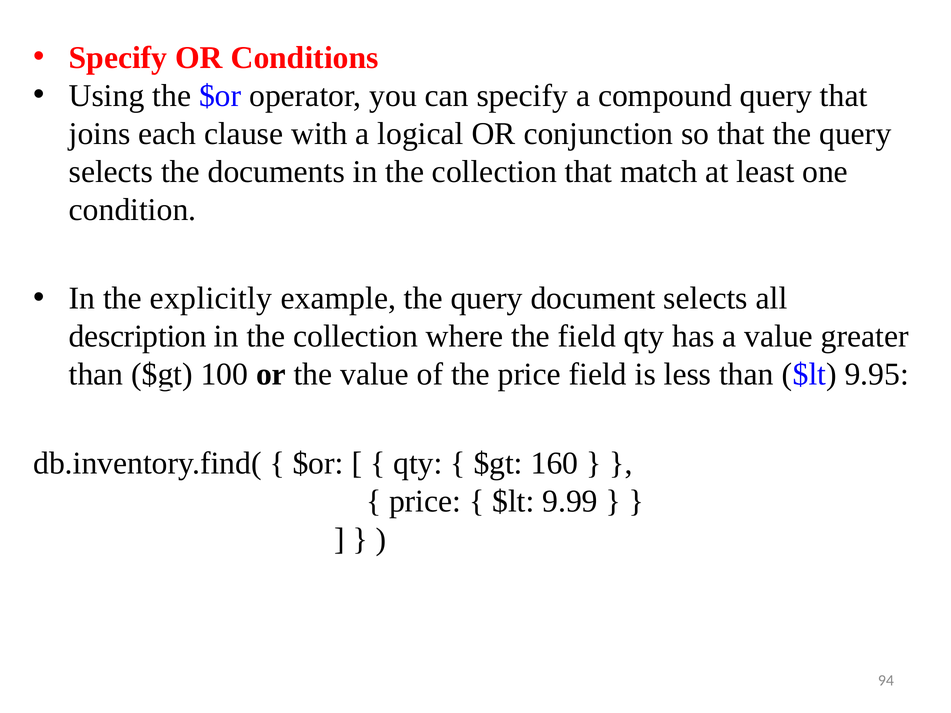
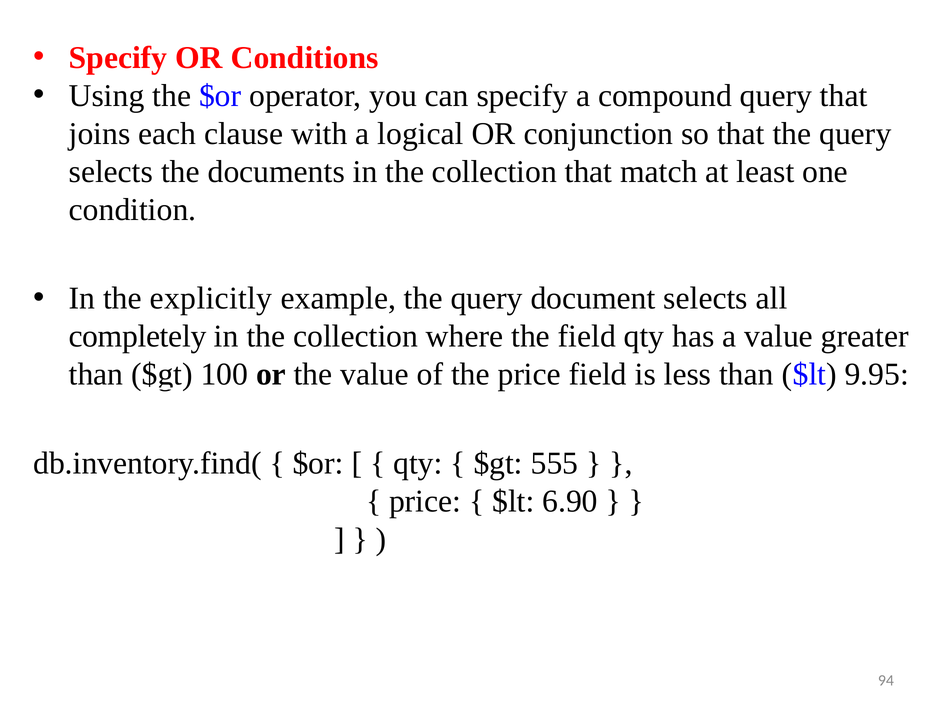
description: description -> completely
160: 160 -> 555
9.99: 9.99 -> 6.90
